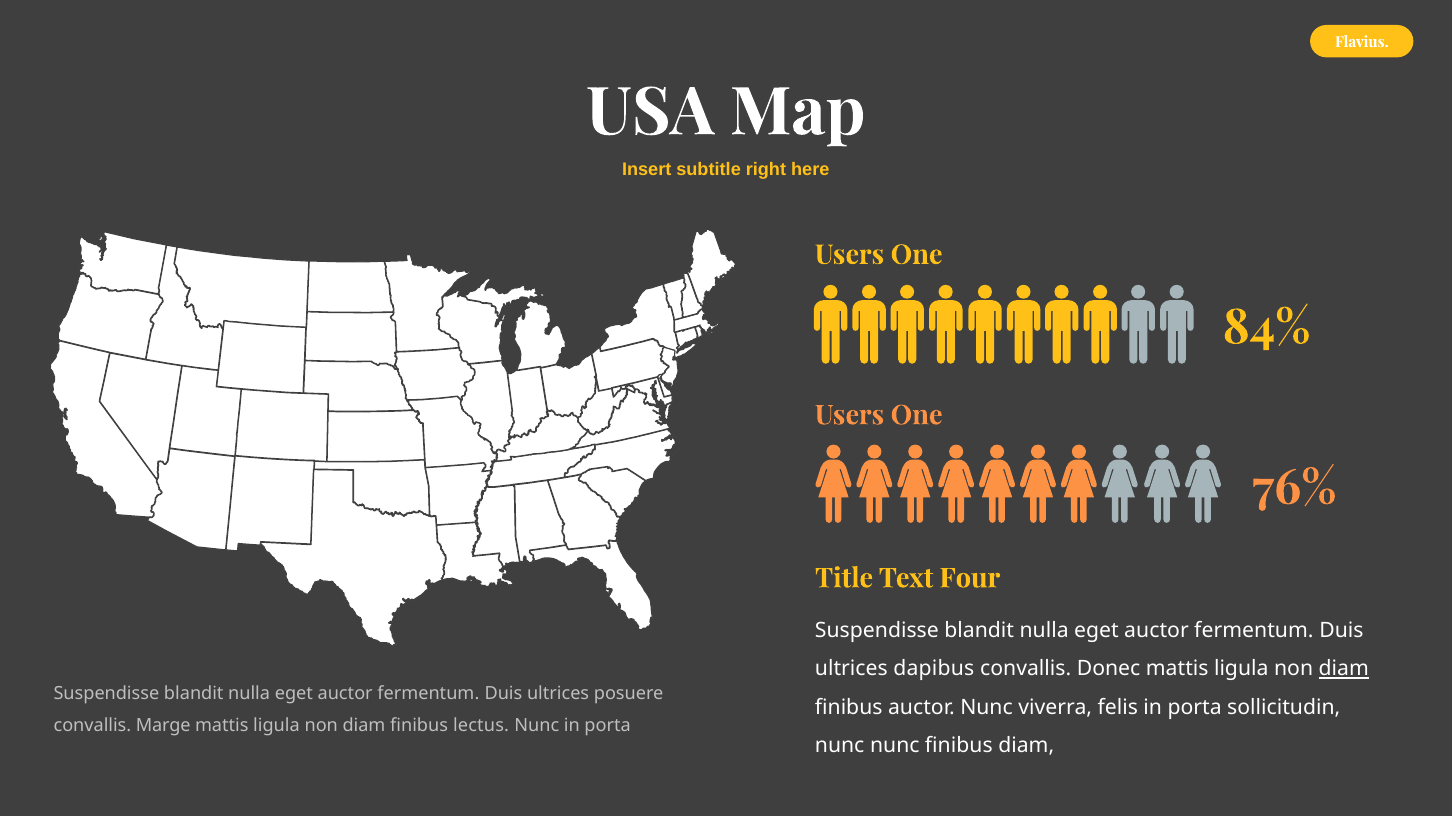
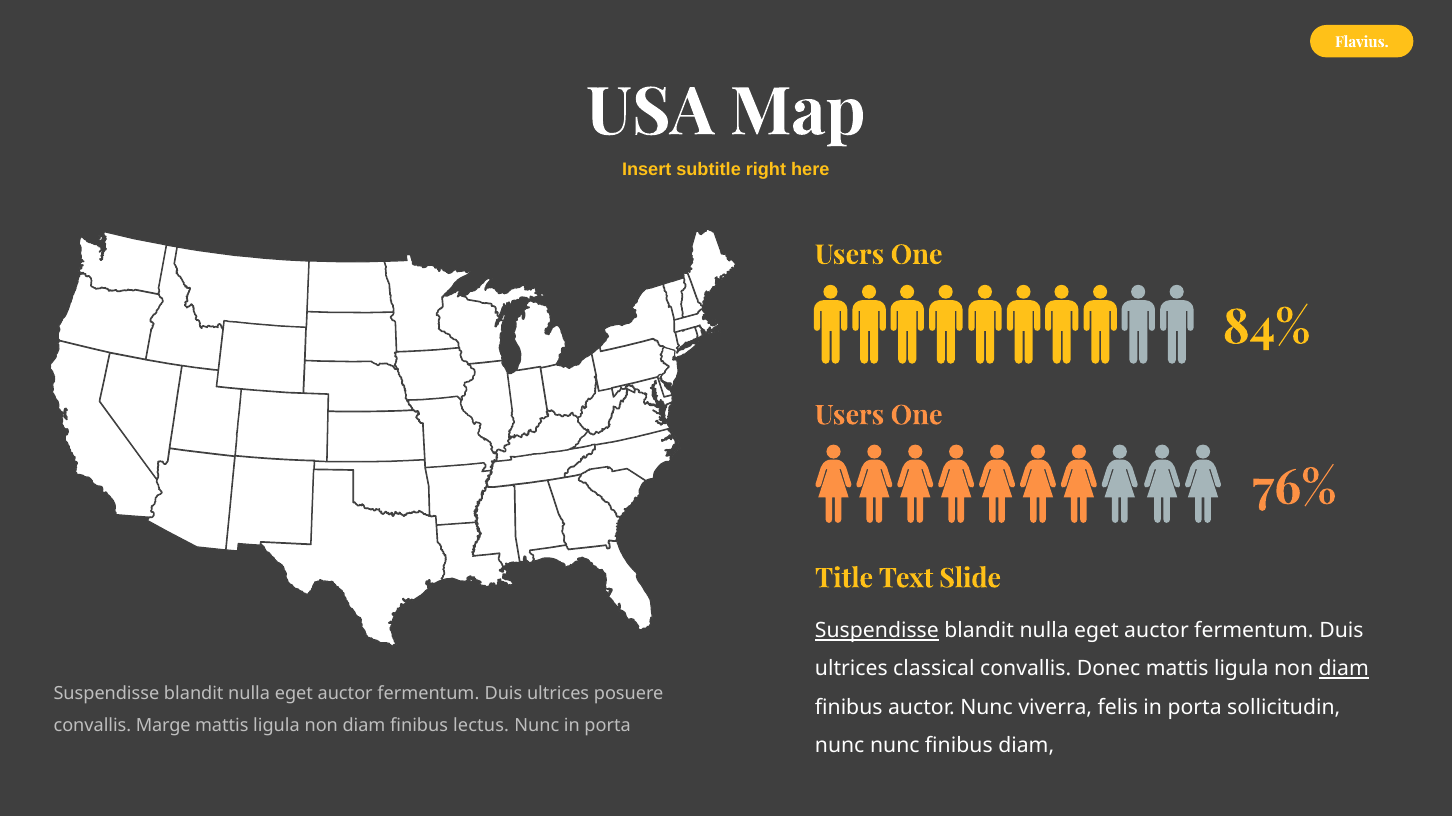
Four: Four -> Slide
Suspendisse at (877, 631) underline: none -> present
dapibus: dapibus -> classical
